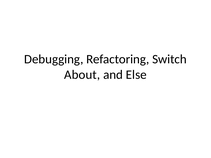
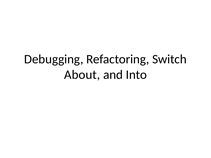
Else: Else -> Into
